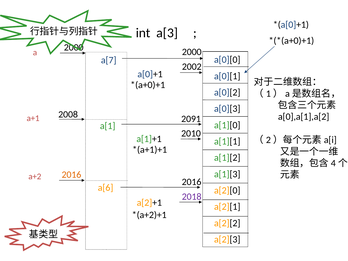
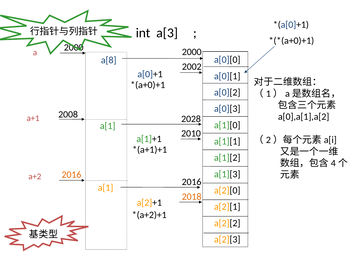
a[7: a[7 -> a[8
2091: 2091 -> 2028
a[6 at (106, 188): a[6 -> a[1
2018 colour: purple -> orange
